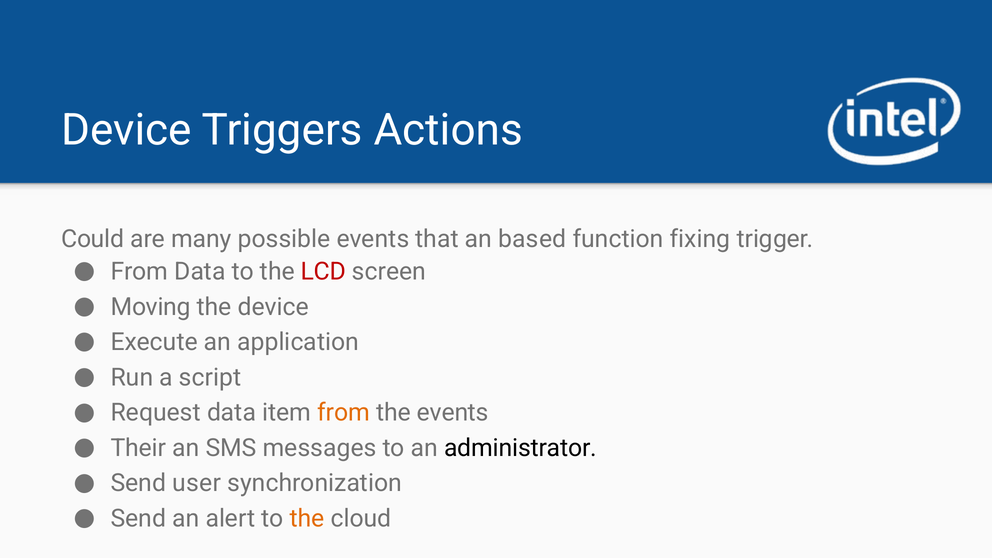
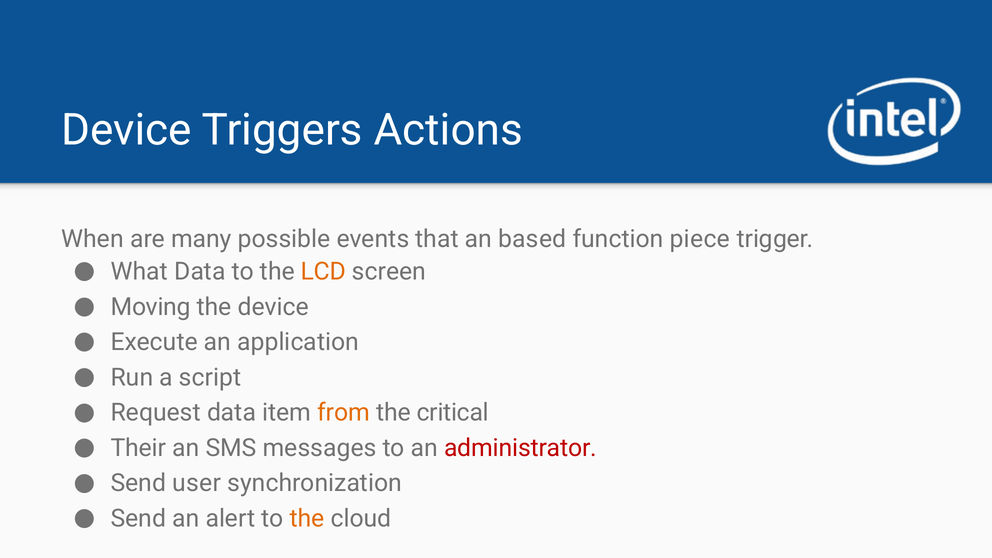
Could: Could -> When
fixing: fixing -> piece
From at (139, 272): From -> What
LCD colour: red -> orange
the events: events -> critical
administrator colour: black -> red
